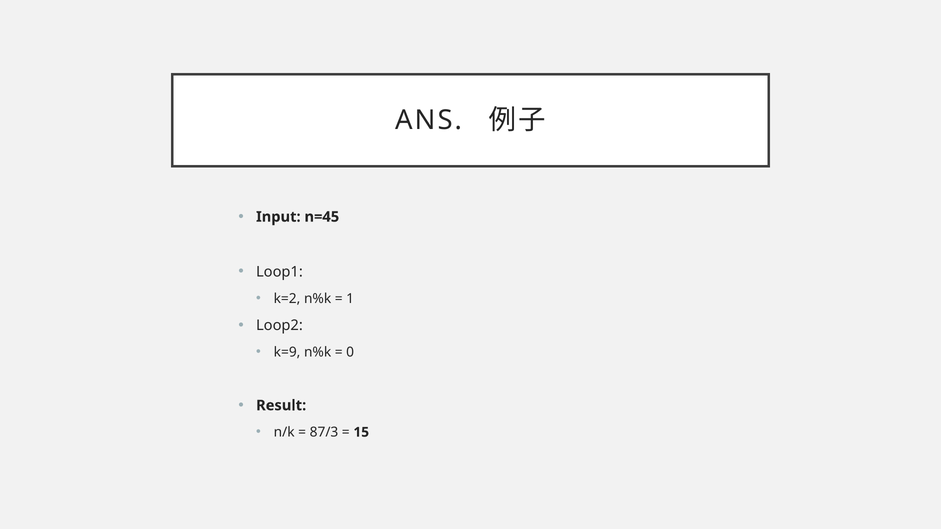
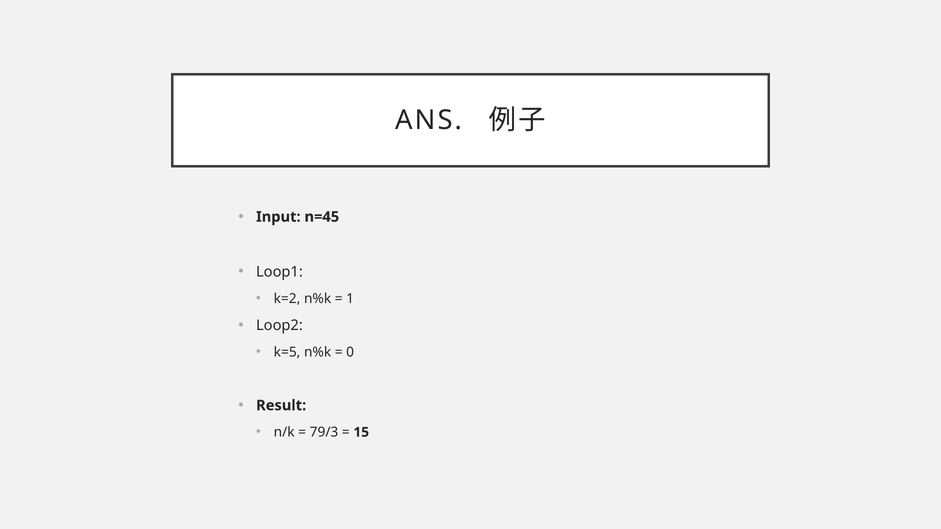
k=9: k=9 -> k=5
87/3: 87/3 -> 79/3
